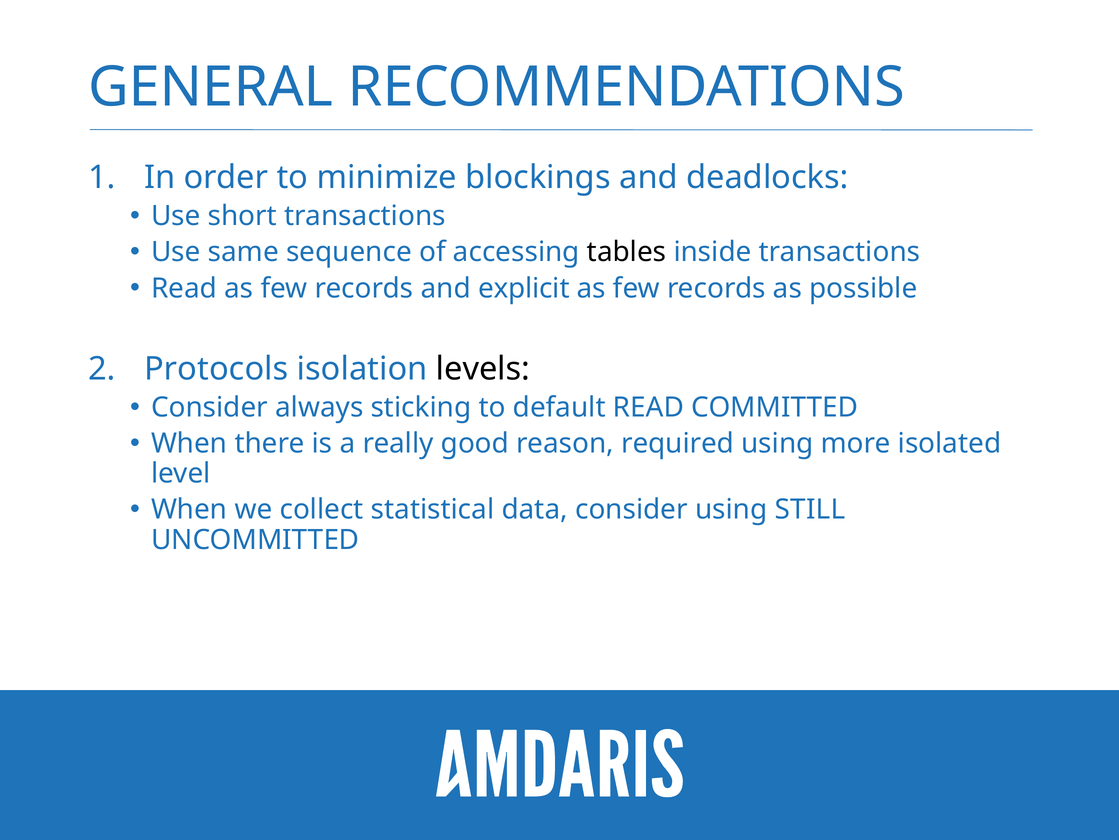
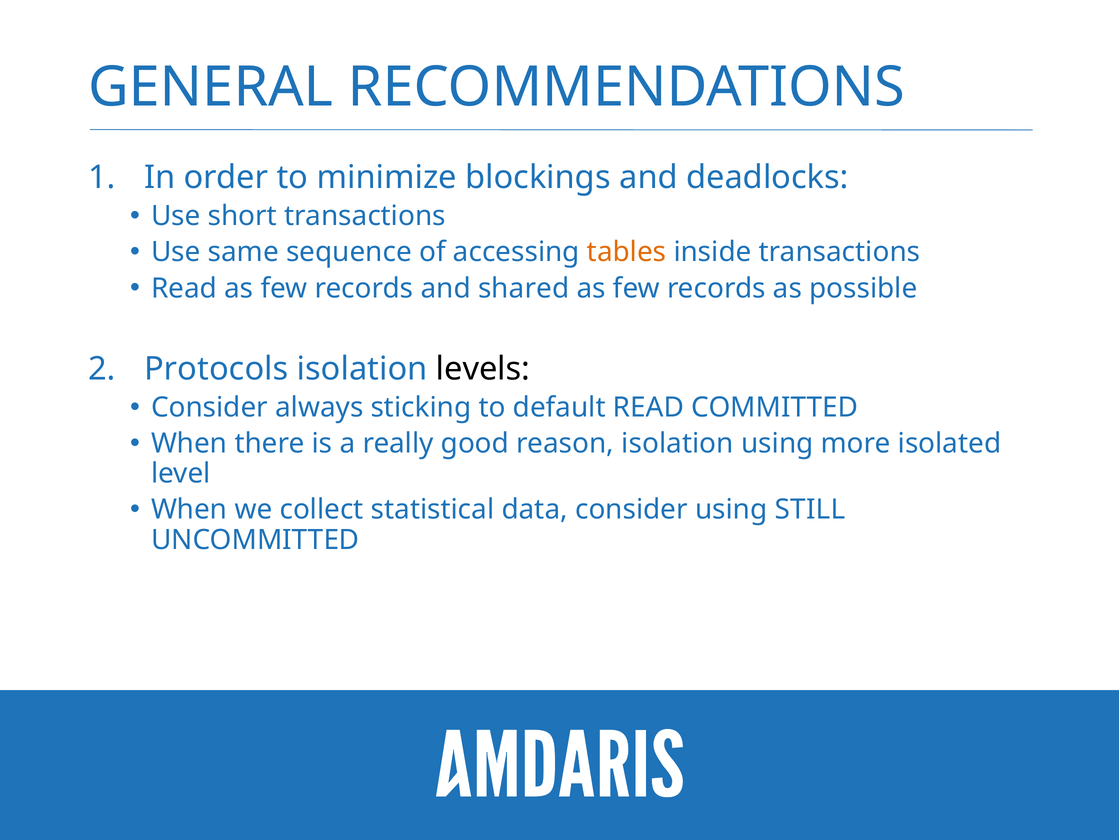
tables colour: black -> orange
explicit: explicit -> shared
reason required: required -> isolation
